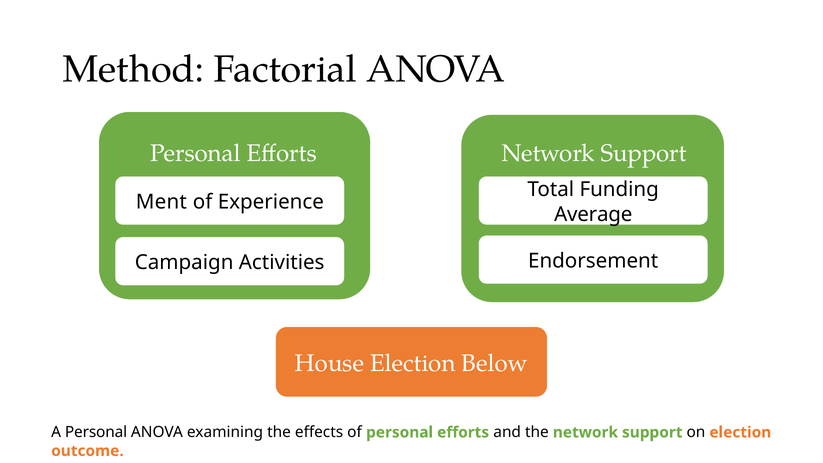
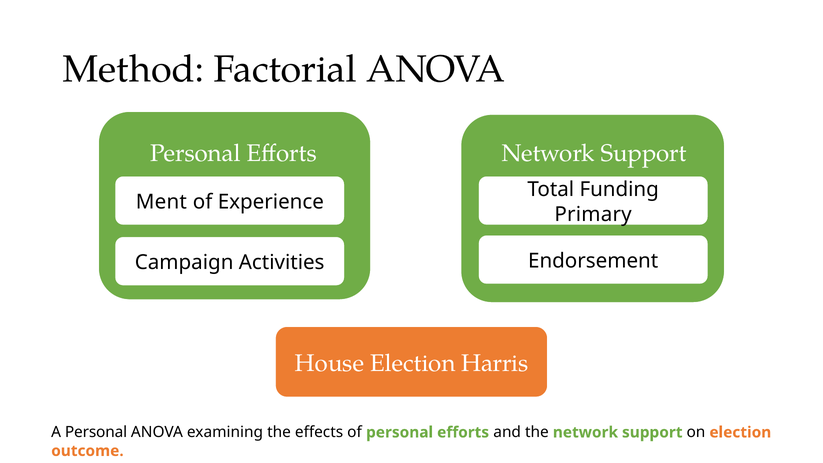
Average: Average -> Primary
Below: Below -> Harris
